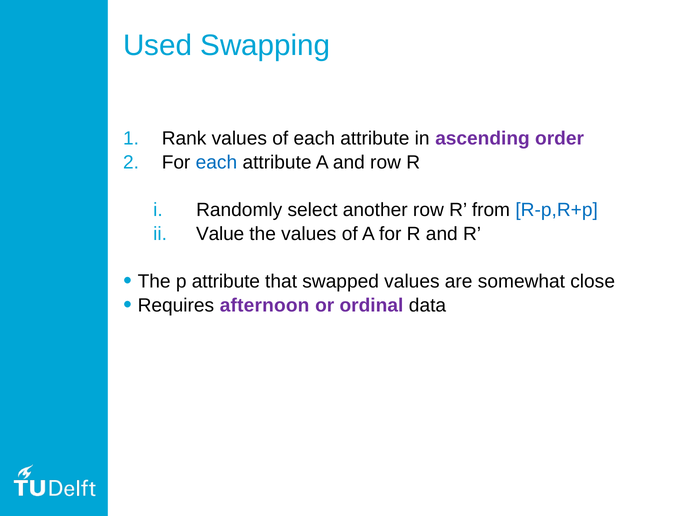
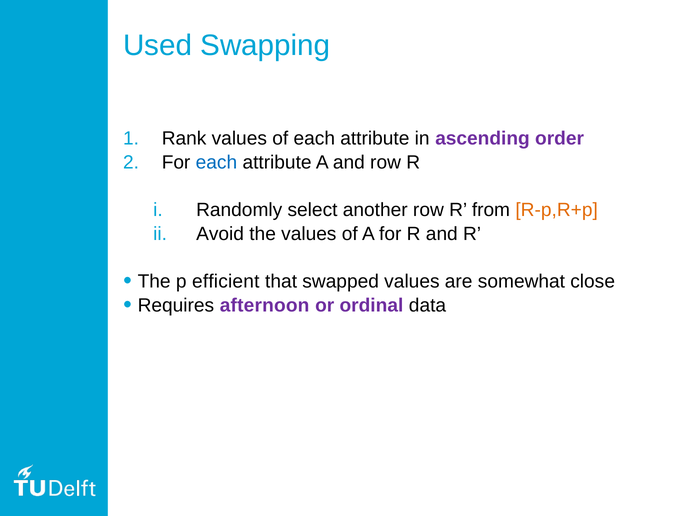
R-p,R+p colour: blue -> orange
Value: Value -> Avoid
p attribute: attribute -> efficient
